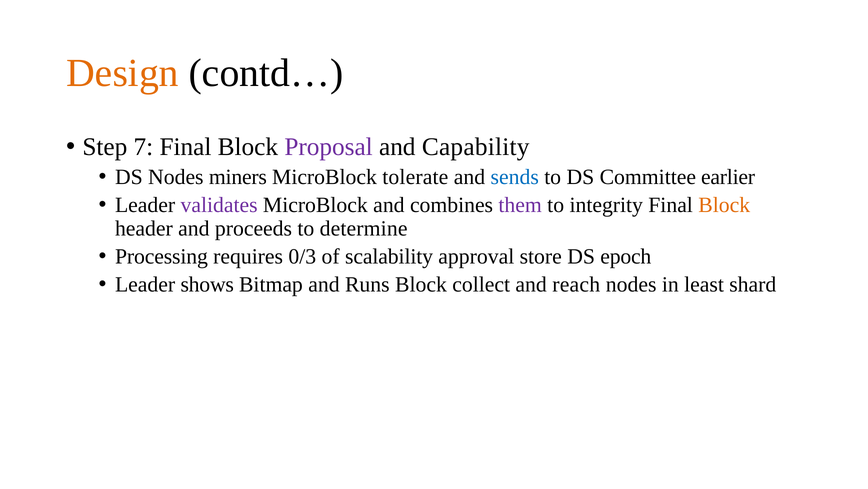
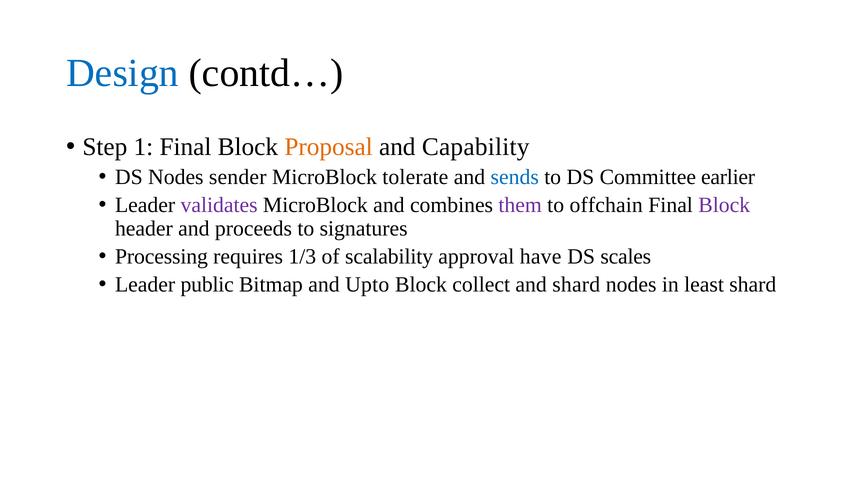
Design colour: orange -> blue
7: 7 -> 1
Proposal colour: purple -> orange
miners: miners -> sender
integrity: integrity -> offchain
Block at (724, 205) colour: orange -> purple
determine: determine -> signatures
0/3: 0/3 -> 1/3
store: store -> have
epoch: epoch -> scales
shows: shows -> public
Runs: Runs -> Upto
and reach: reach -> shard
